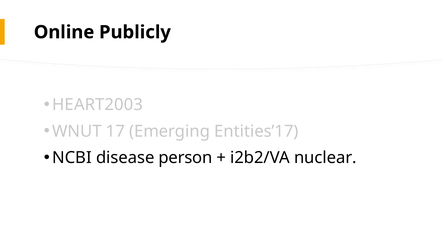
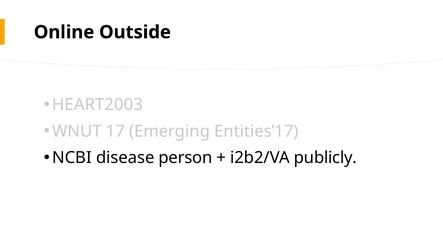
Publicly: Publicly -> Outside
nuclear: nuclear -> publicly
